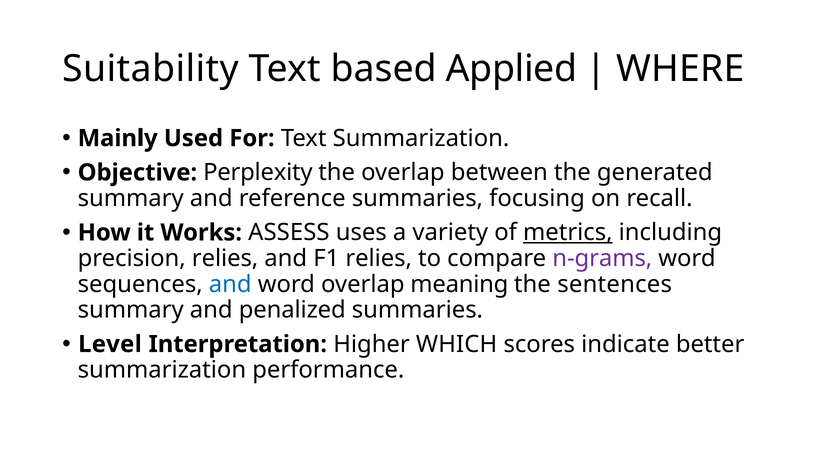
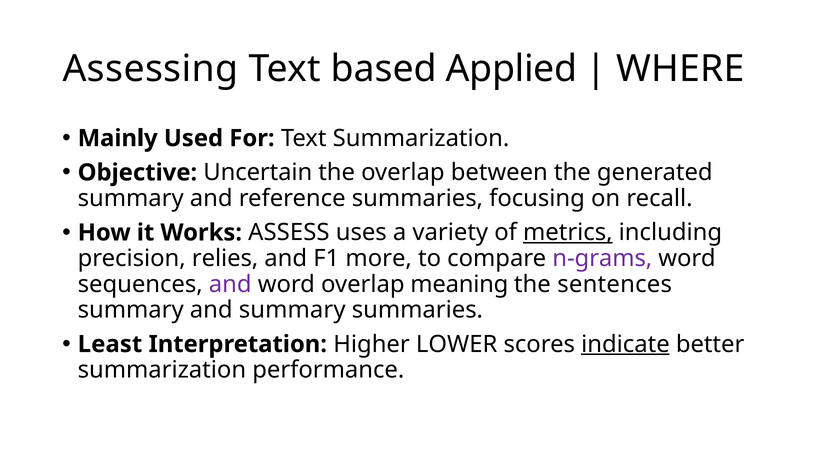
Suitability: Suitability -> Assessing
Perplexity: Perplexity -> Uncertain
F1 relies: relies -> more
and at (230, 284) colour: blue -> purple
and penalized: penalized -> summary
Level: Level -> Least
WHICH: WHICH -> LOWER
indicate underline: none -> present
